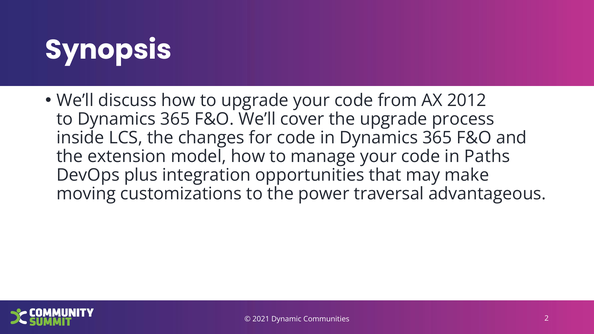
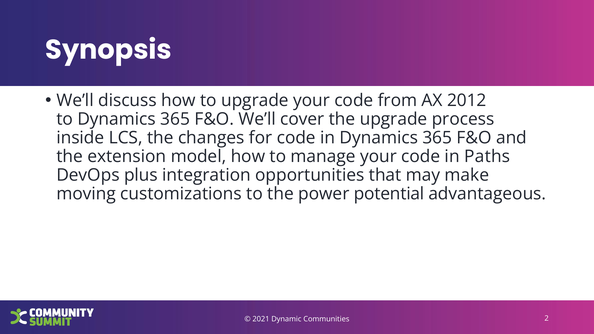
traversal: traversal -> potential
